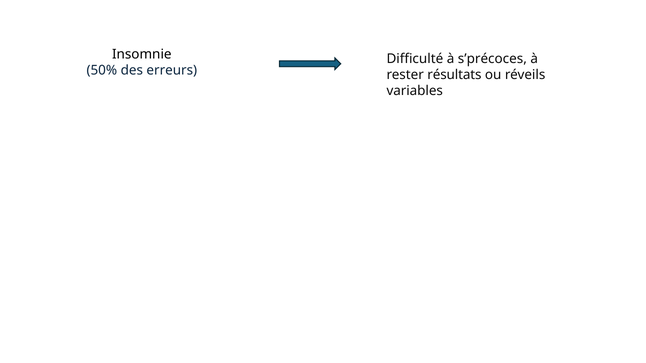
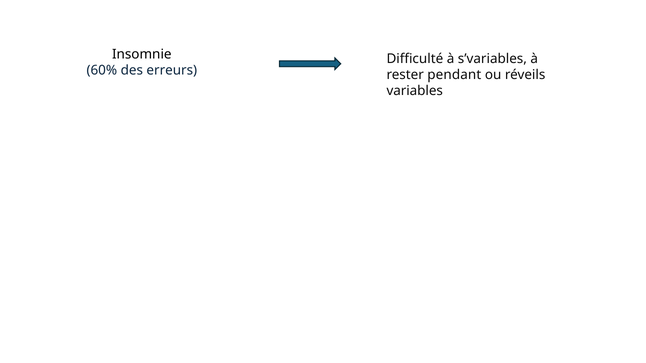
s’précoces: s’précoces -> s’variables
50%: 50% -> 60%
résultats: résultats -> pendant
